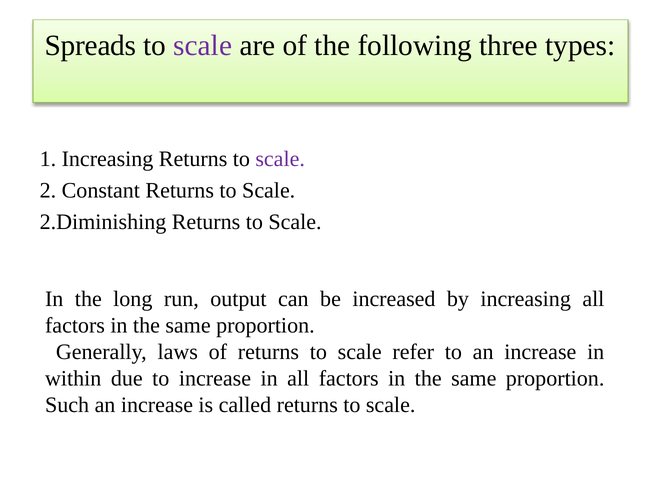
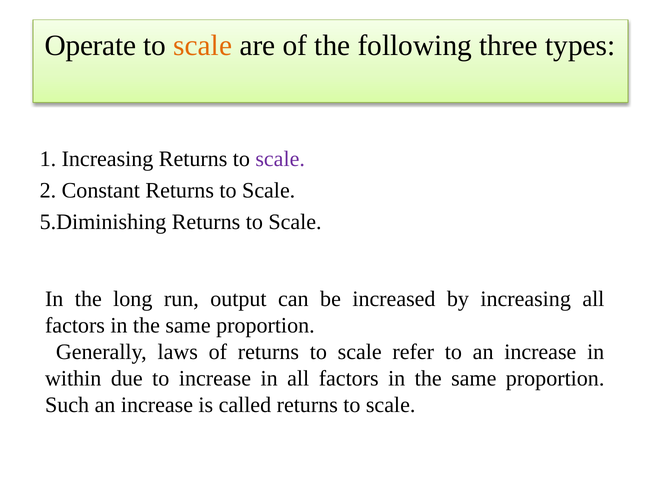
Spreads: Spreads -> Operate
scale at (203, 46) colour: purple -> orange
2.Diminishing: 2.Diminishing -> 5.Diminishing
